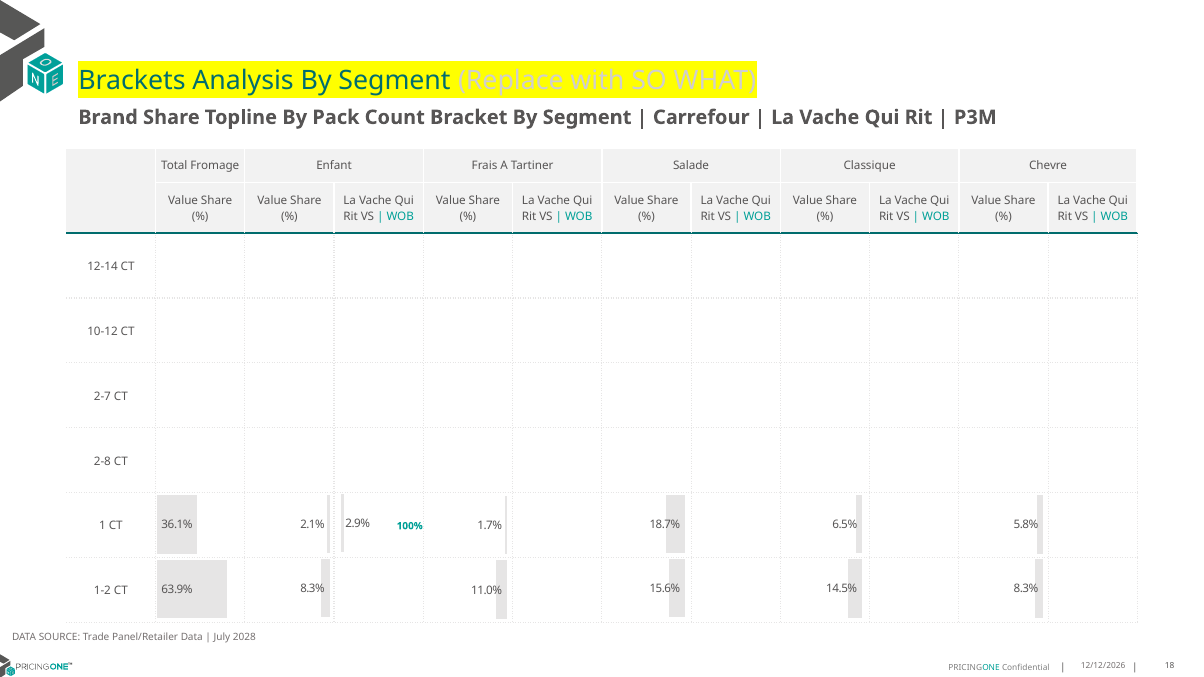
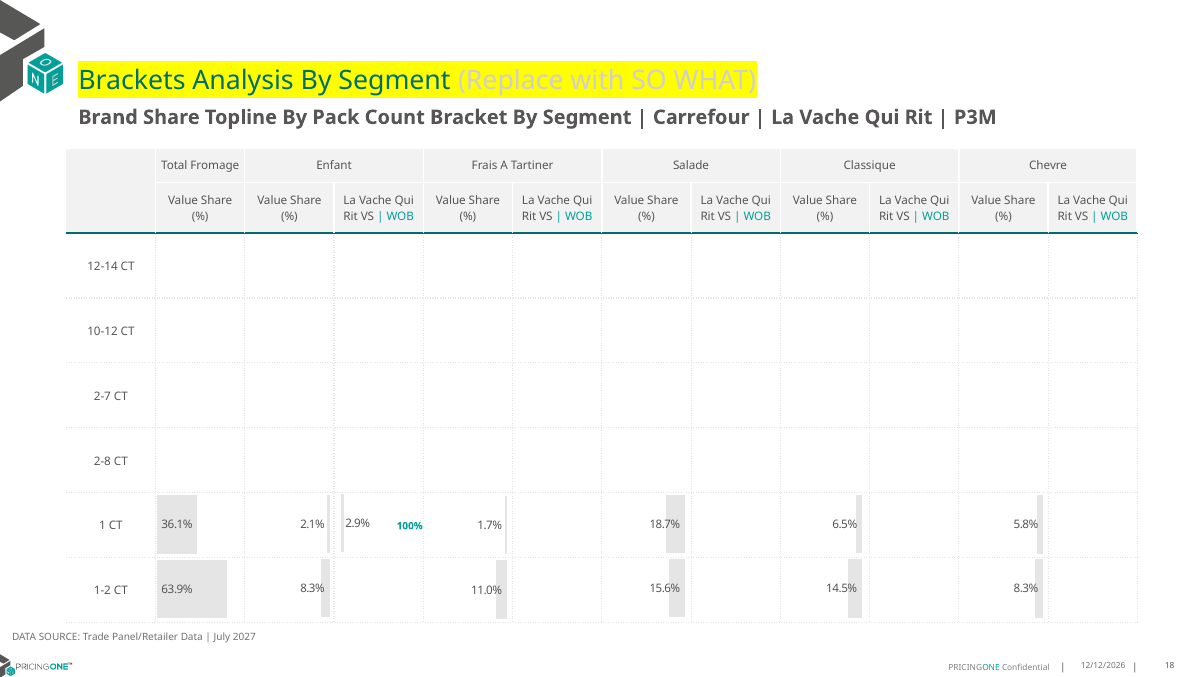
2028: 2028 -> 2027
